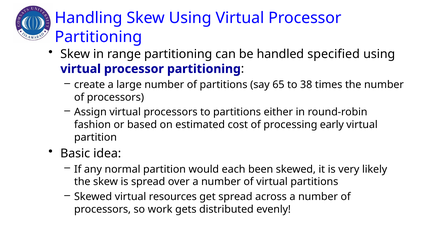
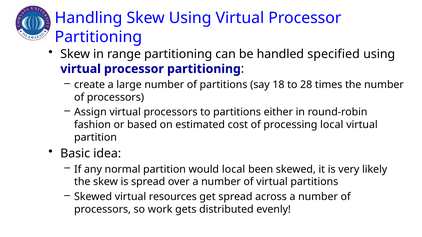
65: 65 -> 18
38: 38 -> 28
processing early: early -> local
would each: each -> local
